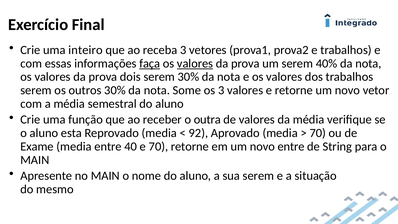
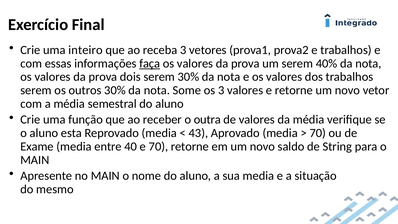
valores at (195, 63) underline: present -> none
92: 92 -> 43
novo entre: entre -> saldo
sua serem: serem -> media
